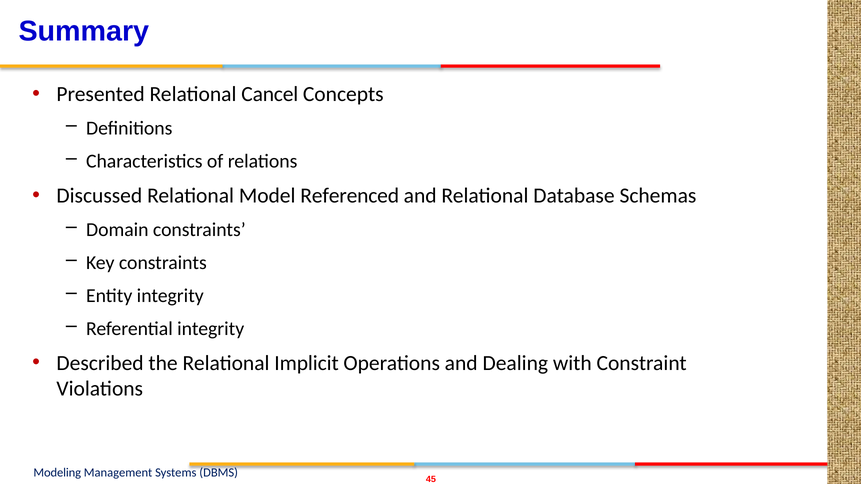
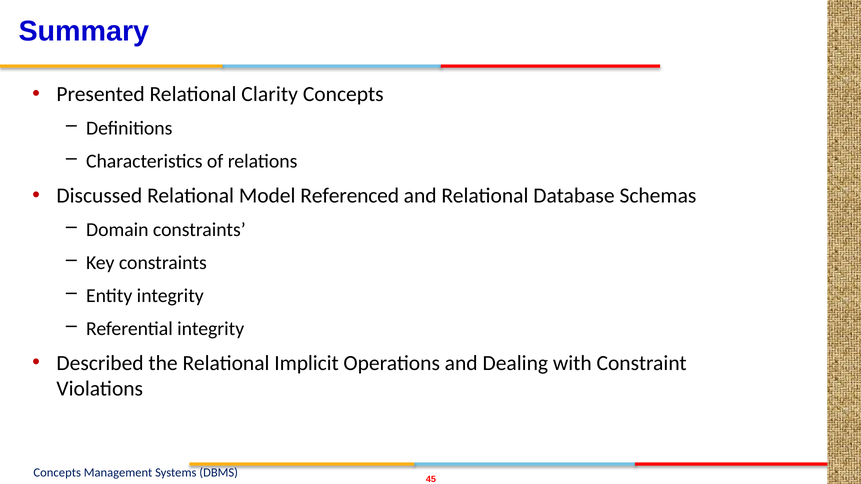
Cancel: Cancel -> Clarity
Modeling at (57, 473): Modeling -> Concepts
